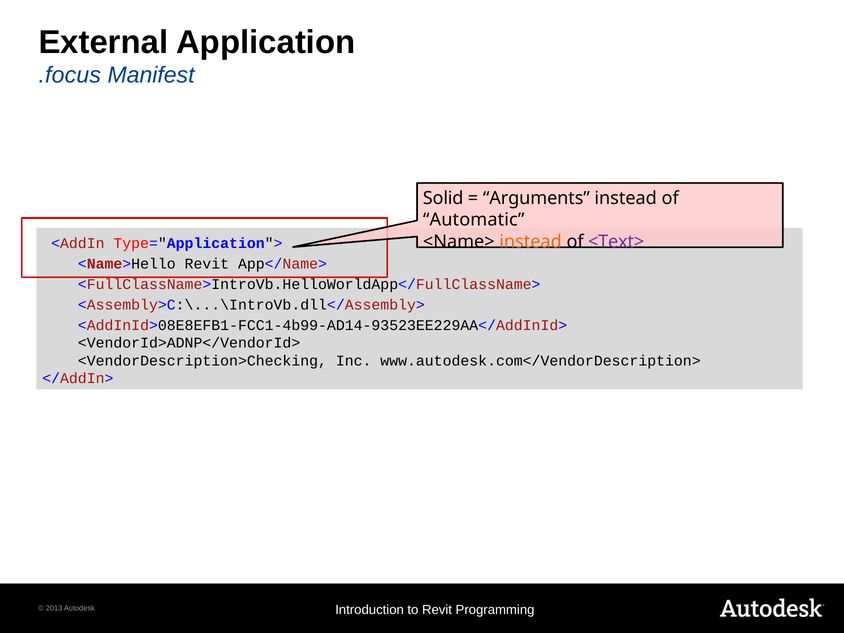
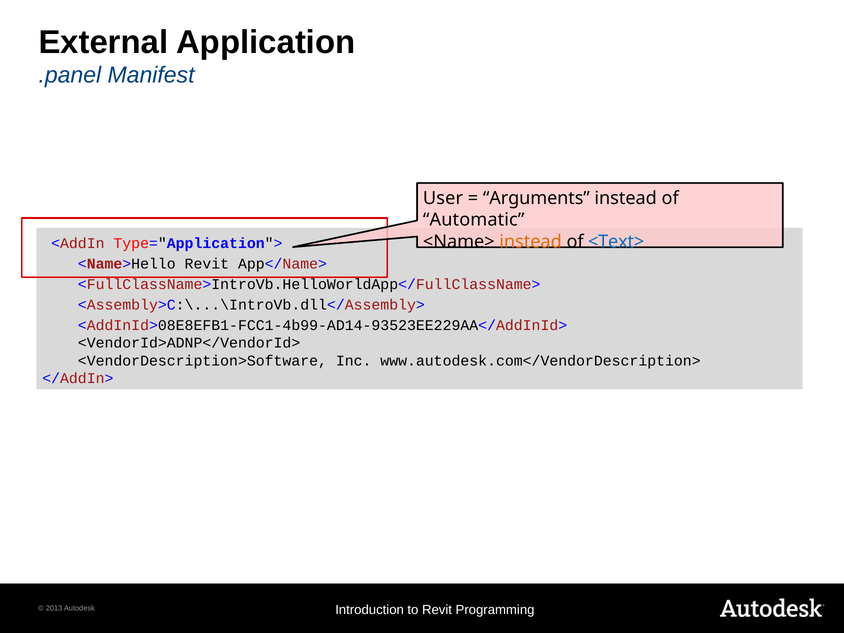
.focus: .focus -> .panel
Solid: Solid -> User
<Text> colour: purple -> blue
<VendorDescription>Checking: <VendorDescription>Checking -> <VendorDescription>Software
